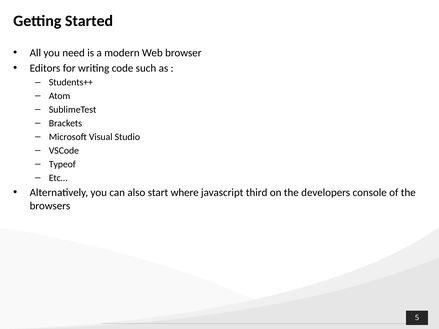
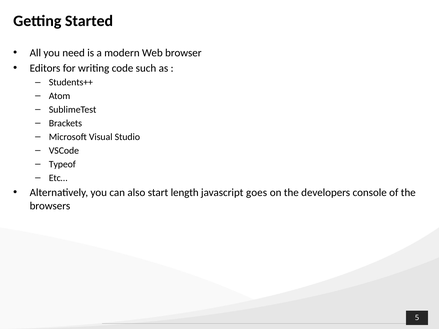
where: where -> length
third: third -> goes
